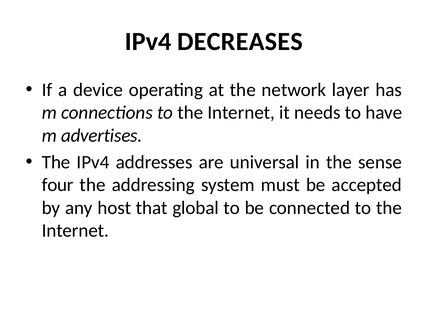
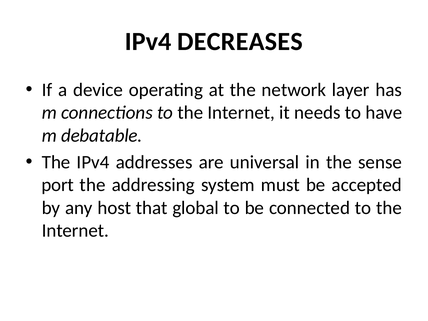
advertises: advertises -> debatable
four: four -> port
